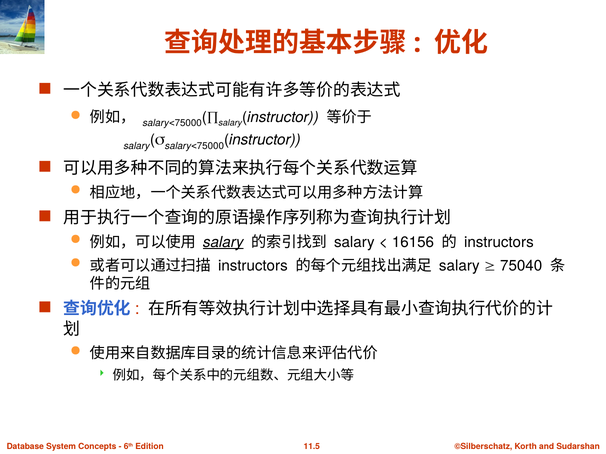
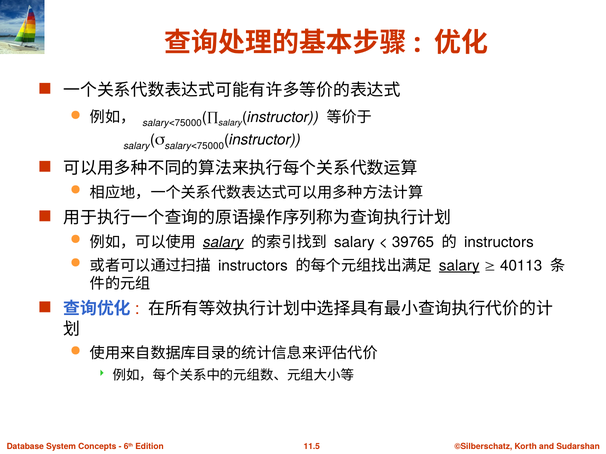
16156: 16156 -> 39765
salary at (459, 266) underline: none -> present
75040: 75040 -> 40113
